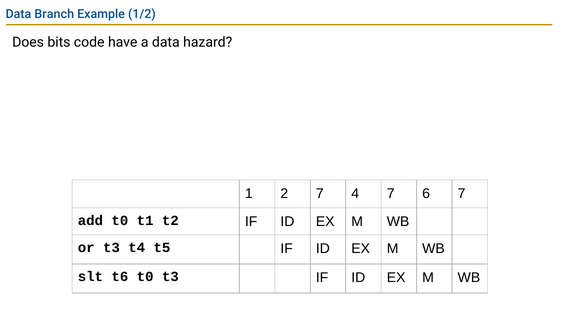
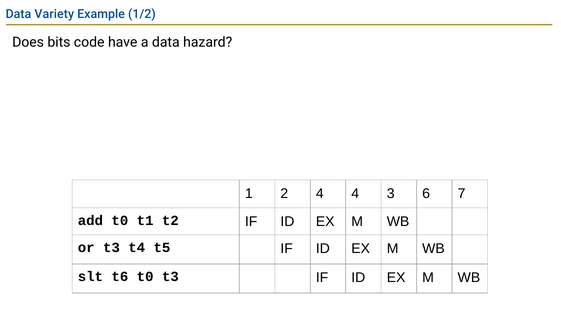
Branch: Branch -> Variety
2 7: 7 -> 4
4 7: 7 -> 3
